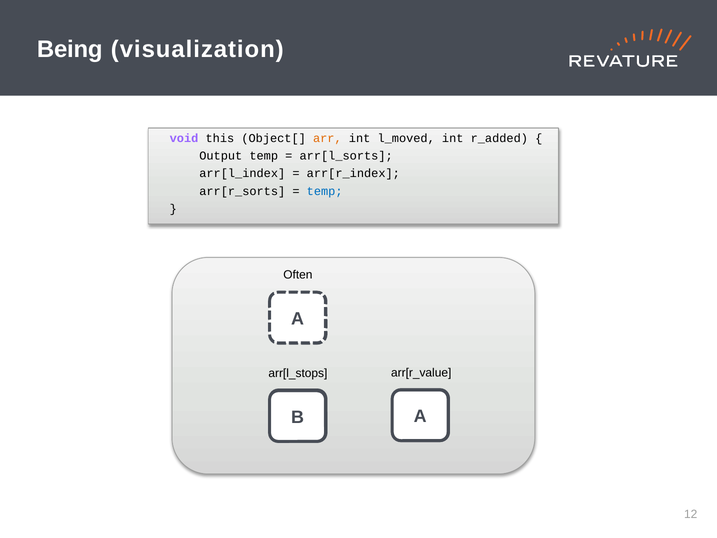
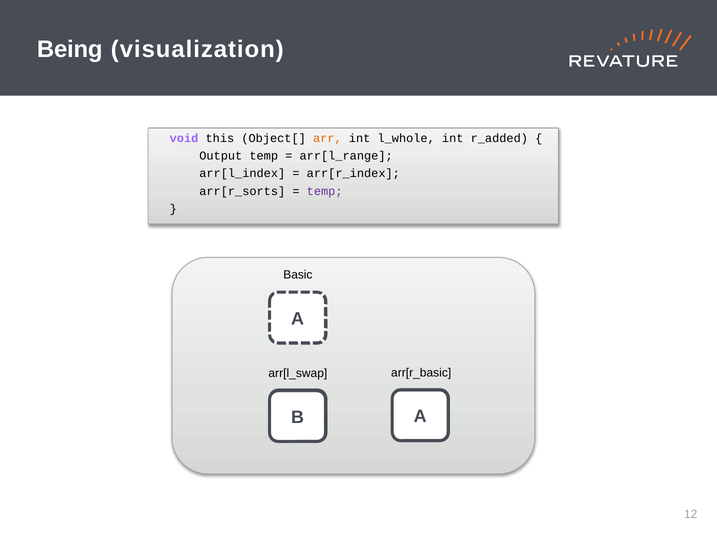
l_moved: l_moved -> l_whole
arr[l_sorts: arr[l_sorts -> arr[l_range
temp at (325, 191) colour: blue -> purple
Often: Often -> Basic
arr[r_value: arr[r_value -> arr[r_basic
arr[l_stops: arr[l_stops -> arr[l_swap
